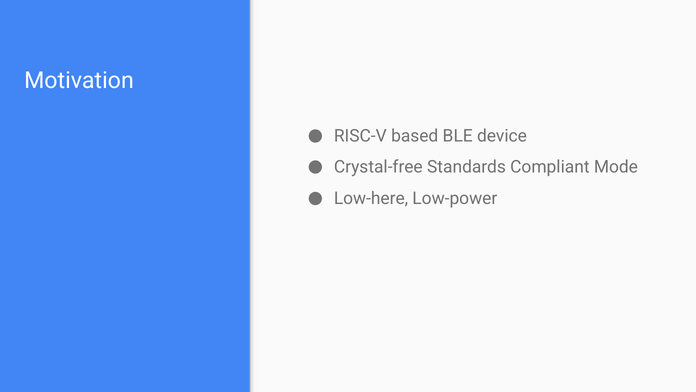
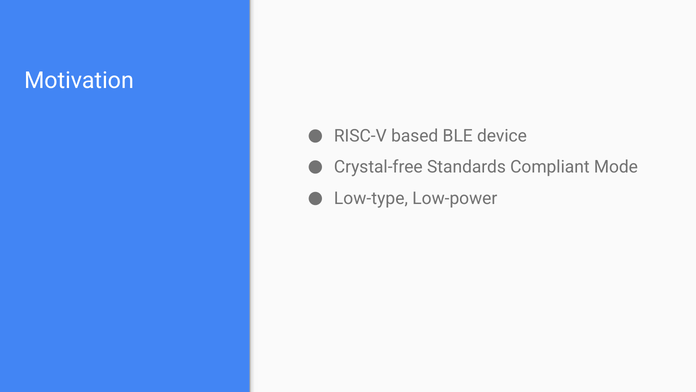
Low-here: Low-here -> Low-type
